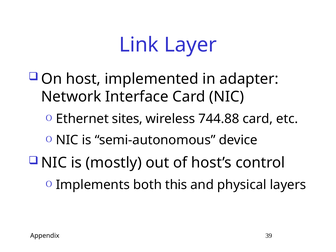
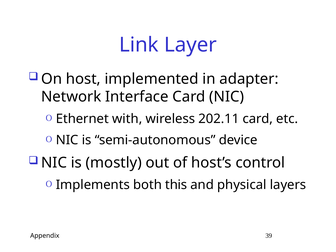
sites: sites -> with
744.88: 744.88 -> 202.11
